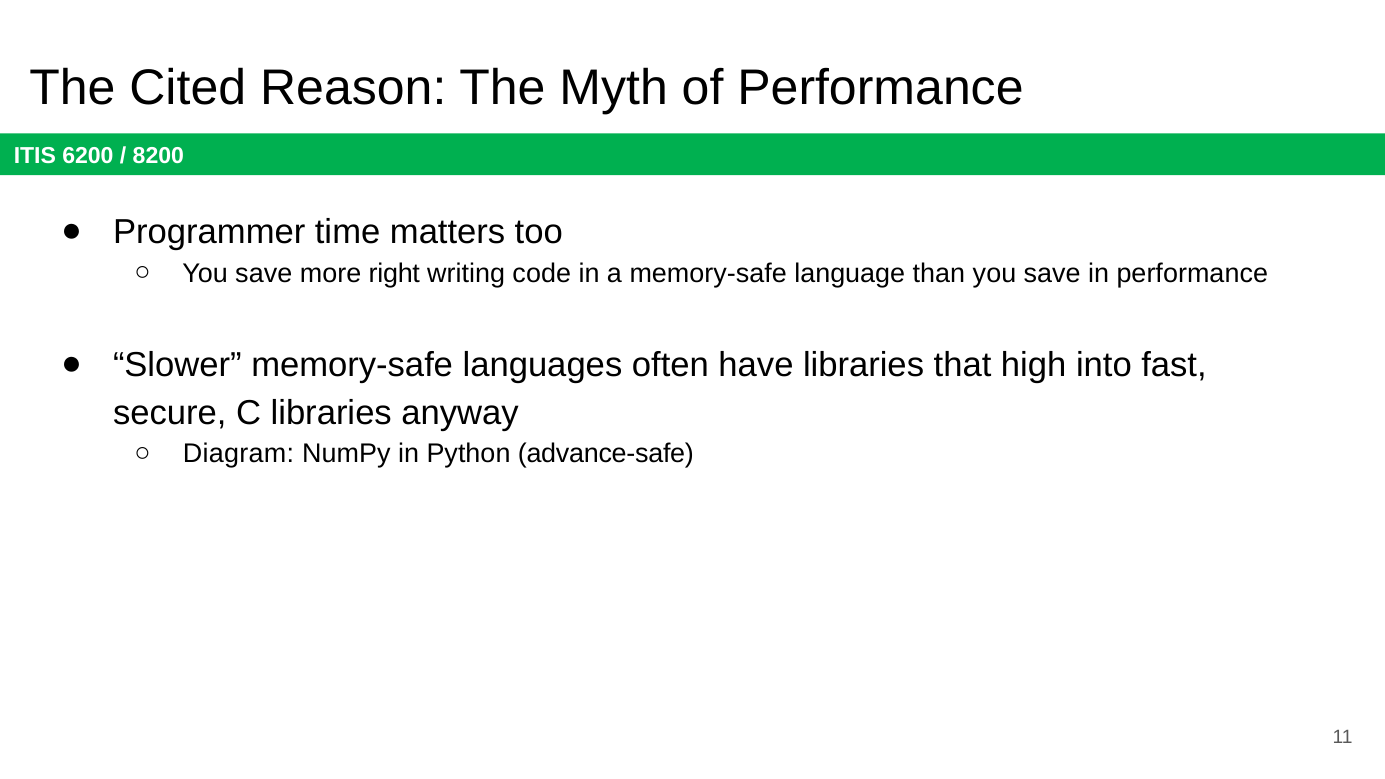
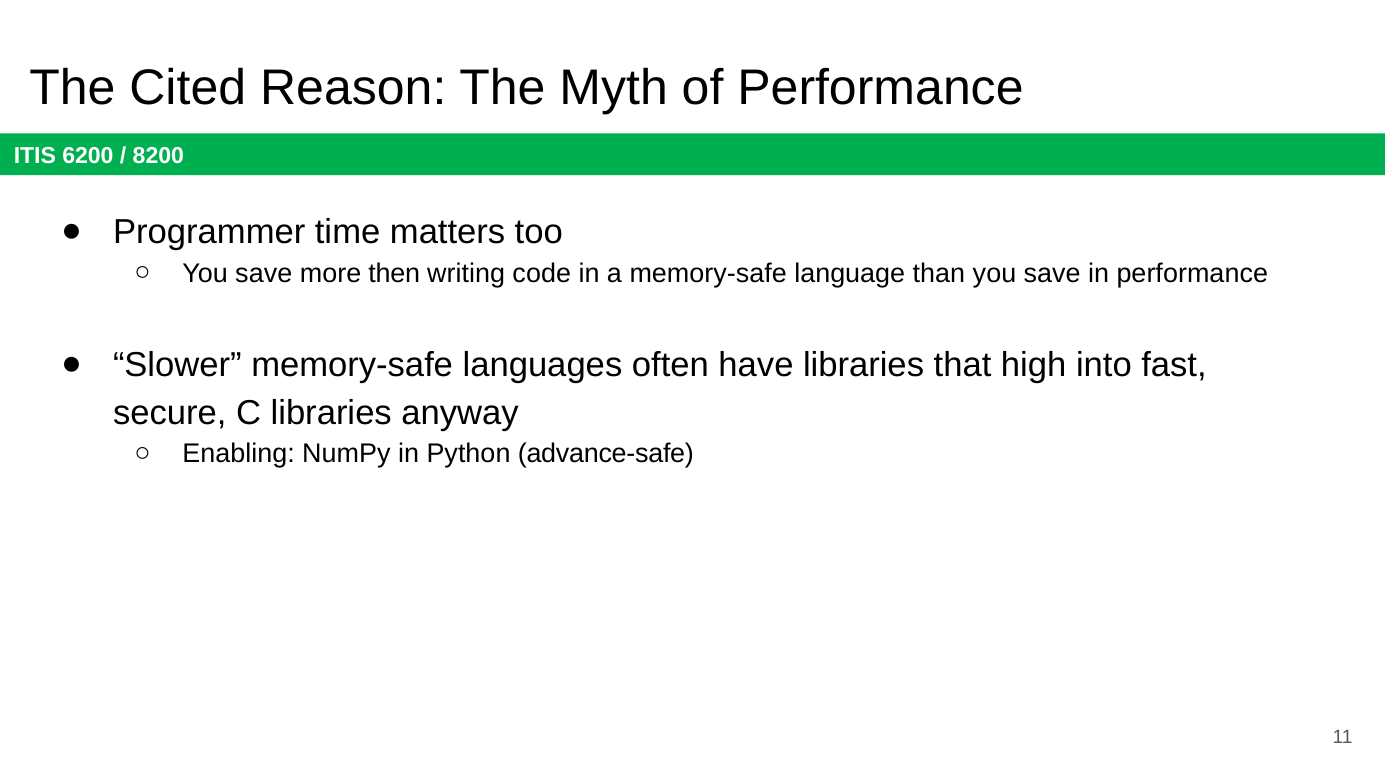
right: right -> then
Diagram: Diagram -> Enabling
